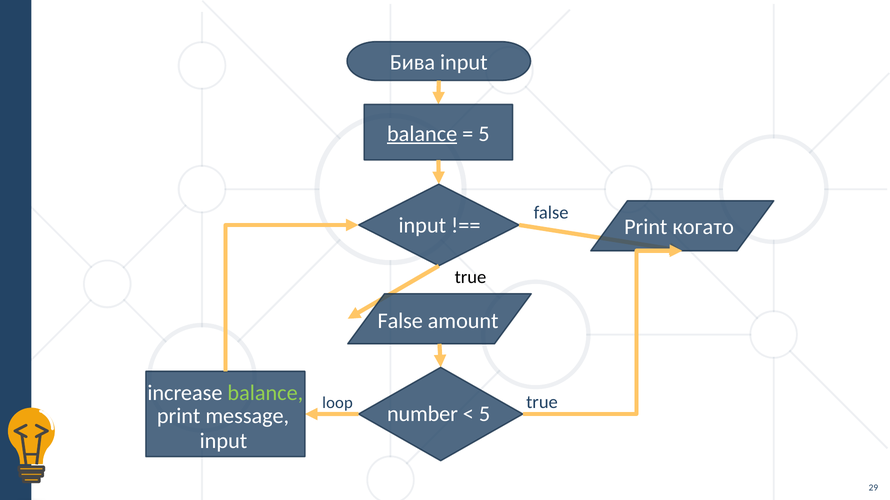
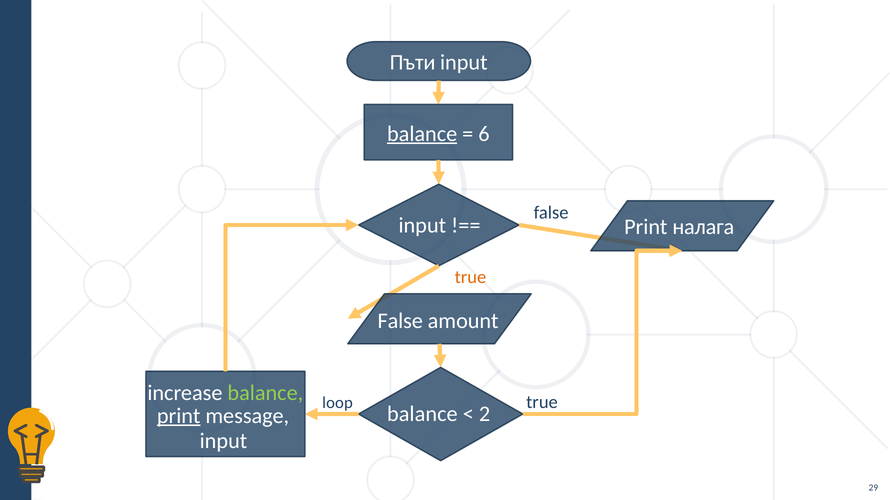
Бива: Бива -> Пъти
5 at (484, 134): 5 -> 6
когато: когато -> налага
true at (470, 278) colour: black -> orange
number at (422, 414): number -> balance
5 at (485, 414): 5 -> 2
print at (179, 416) underline: none -> present
